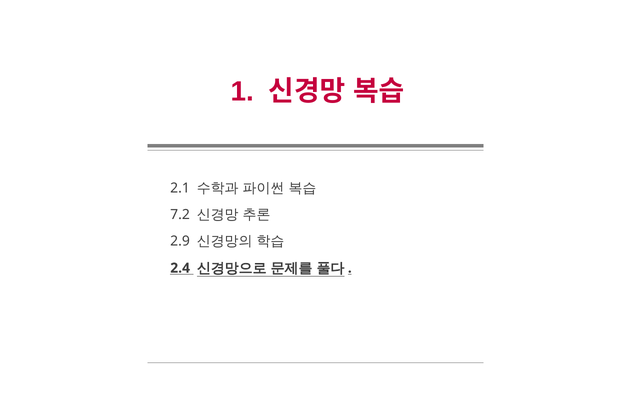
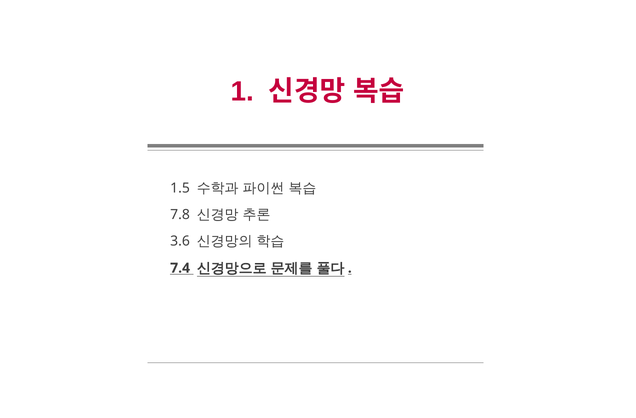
2.1: 2.1 -> 1.5
7.2: 7.2 -> 7.8
2.9: 2.9 -> 3.6
2.4: 2.4 -> 7.4
